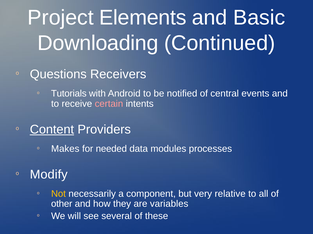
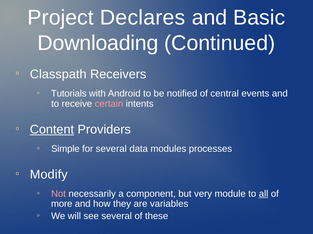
Elements: Elements -> Declares
Questions: Questions -> Classpath
Makes: Makes -> Simple
for needed: needed -> several
Not colour: yellow -> pink
relative: relative -> module
all underline: none -> present
other: other -> more
